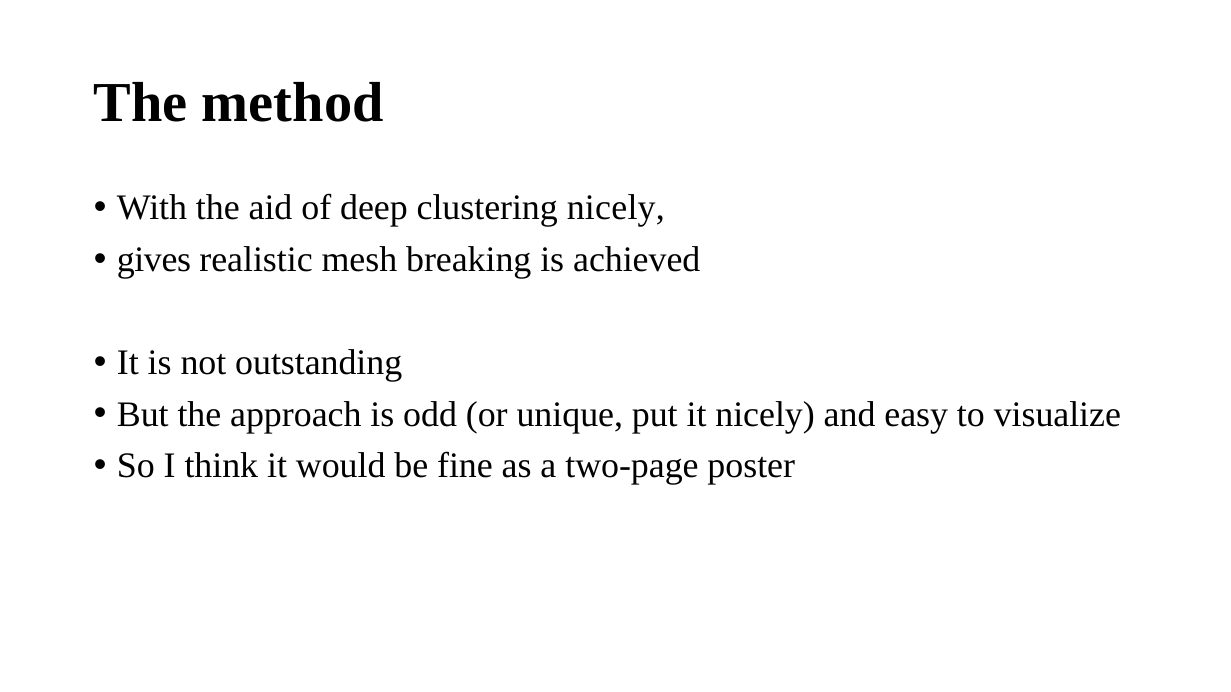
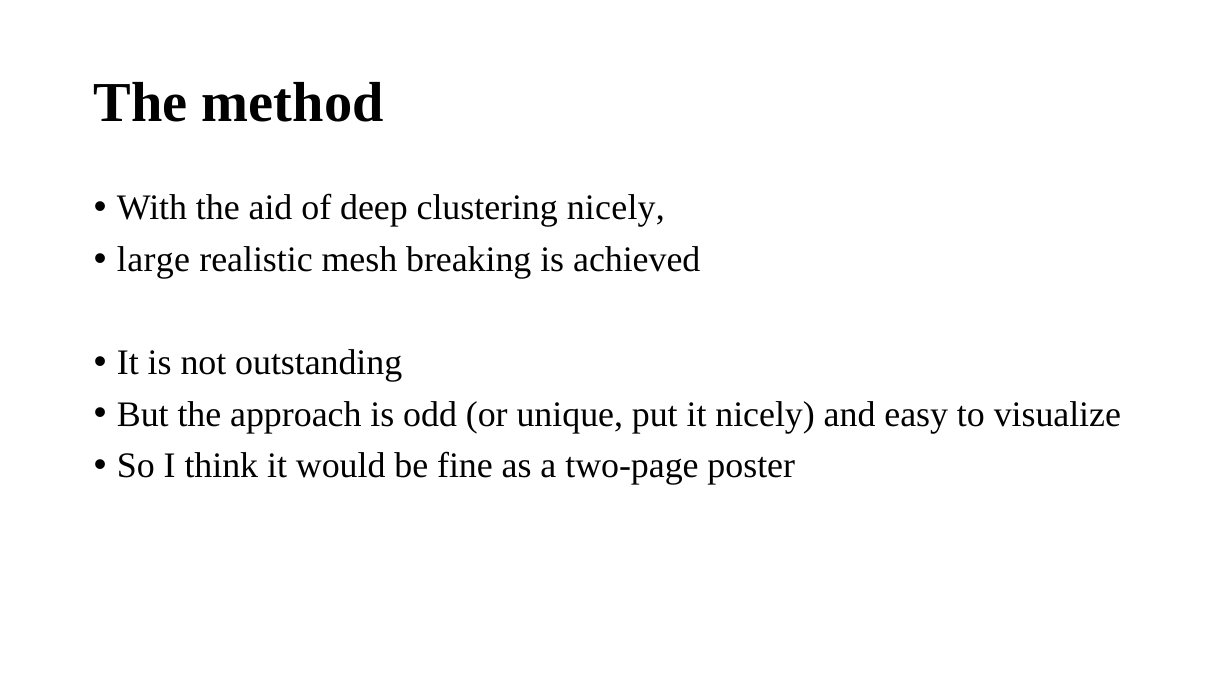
gives: gives -> large
